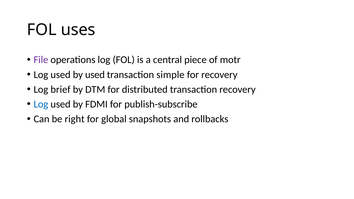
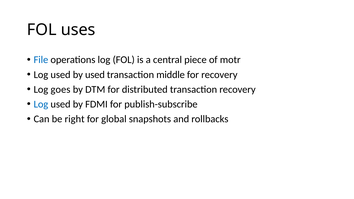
File colour: purple -> blue
simple: simple -> middle
brief: brief -> goes
